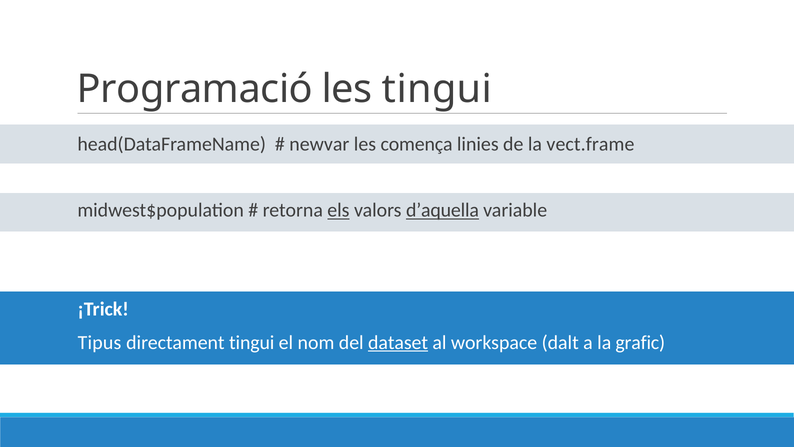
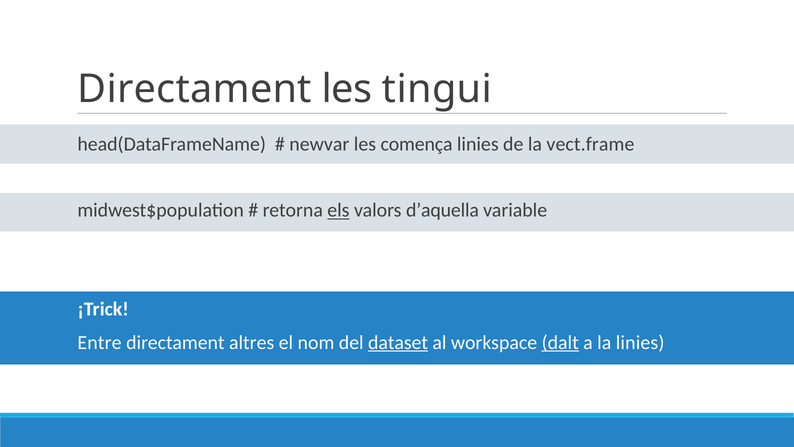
Programació at (195, 89): Programació -> Directament
d’aquella underline: present -> none
Tipus: Tipus -> Entre
directament tingui: tingui -> altres
dalt underline: none -> present
la grafic: grafic -> linies
